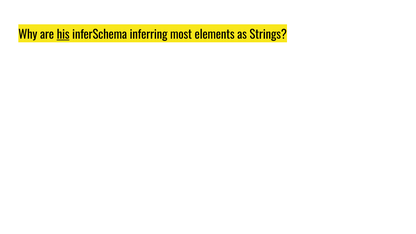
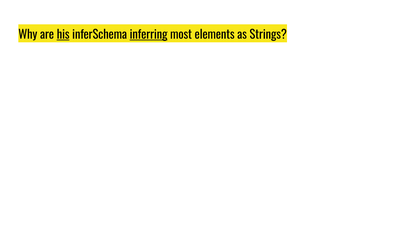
inferring underline: none -> present
